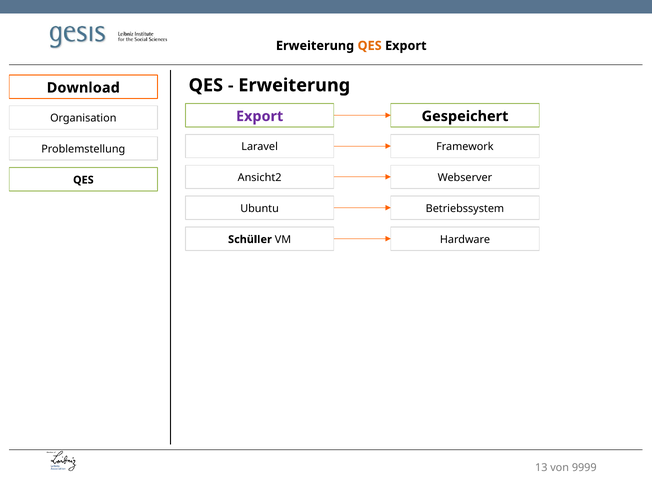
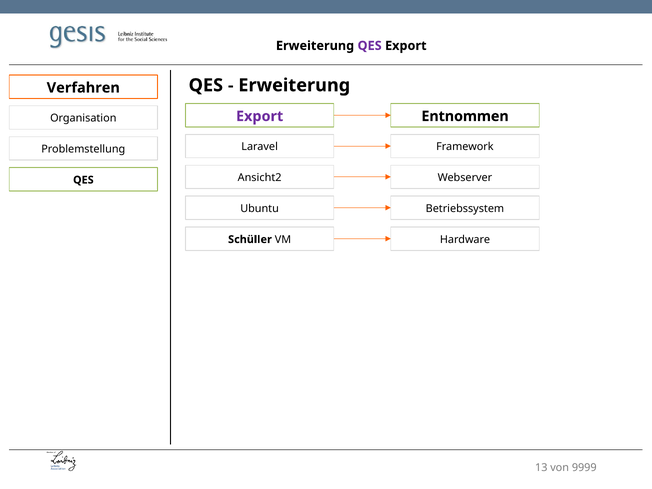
QES at (370, 46) colour: orange -> purple
Download: Download -> Verfahren
Gespeichert: Gespeichert -> Entnommen
